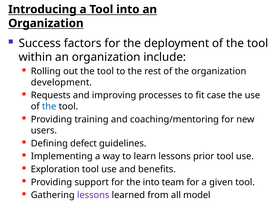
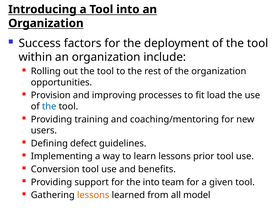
development: development -> opportunities
Requests: Requests -> Provision
case: case -> load
Exploration: Exploration -> Conversion
lessons at (93, 196) colour: purple -> orange
